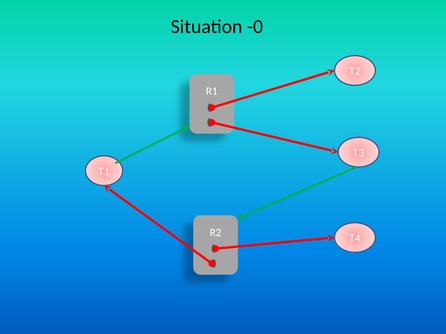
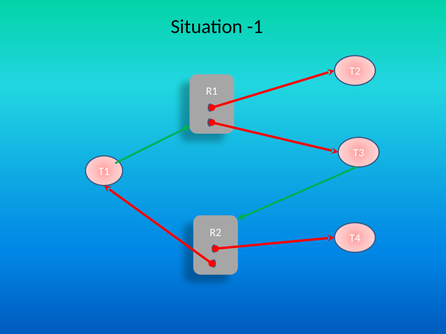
-0: -0 -> -1
